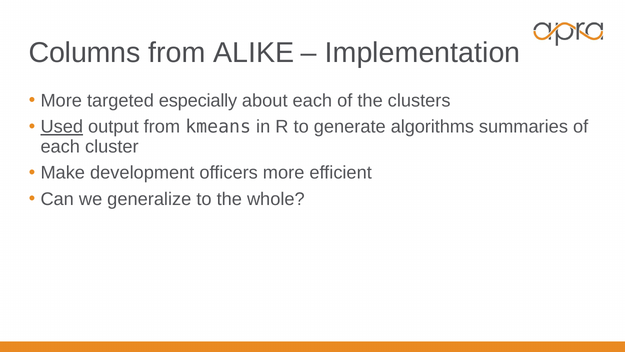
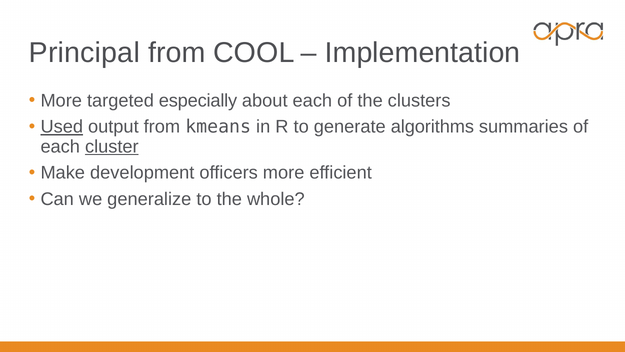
Columns: Columns -> Principal
ALIKE: ALIKE -> COOL
cluster underline: none -> present
